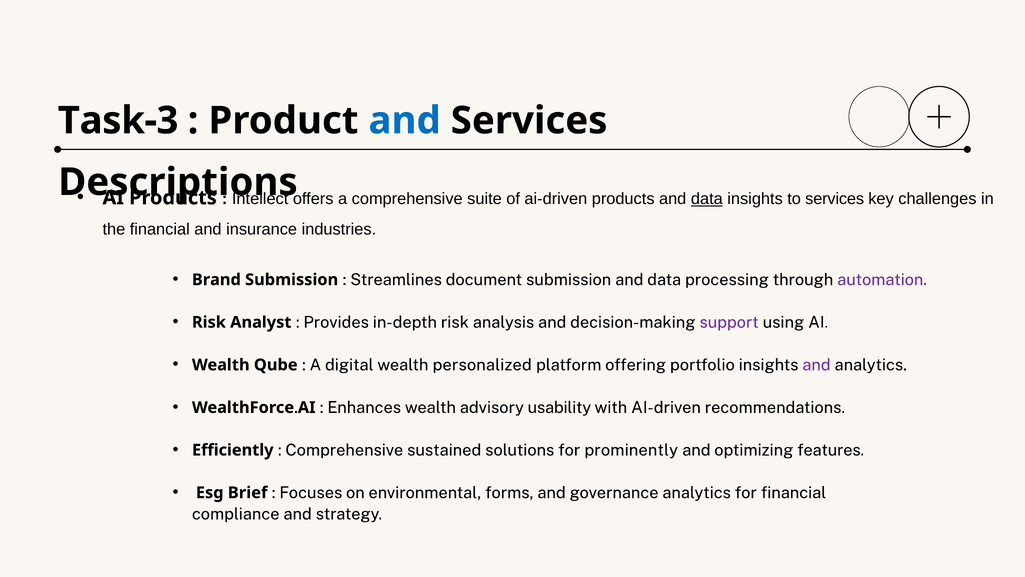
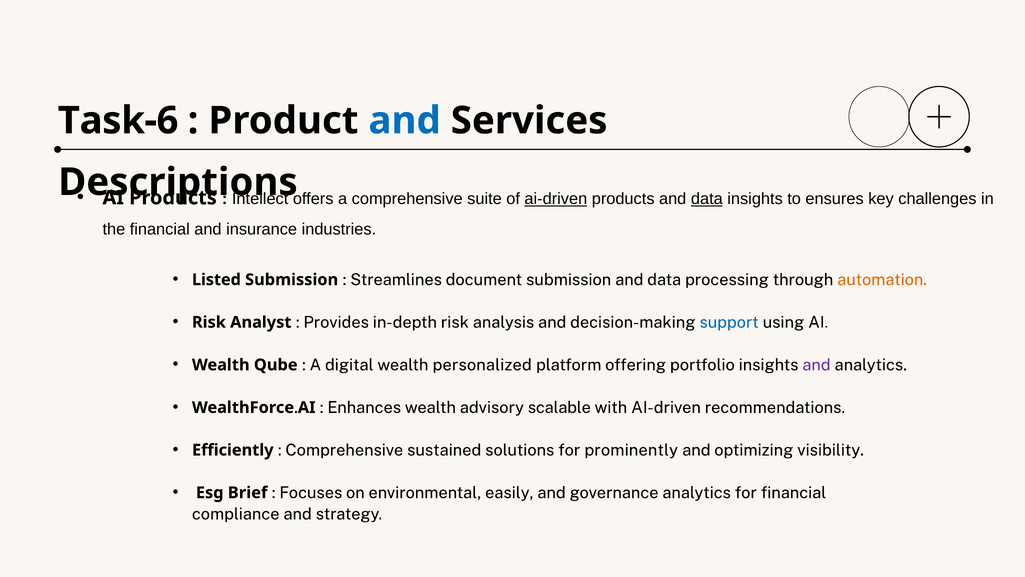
Task-3: Task-3 -> Task-6
ai-driven at (556, 199) underline: none -> present
to services: services -> ensures
Brand: Brand -> Listed
automation colour: purple -> orange
support colour: purple -> blue
usability: usability -> scalable
features: features -> visibility
forms: forms -> easily
